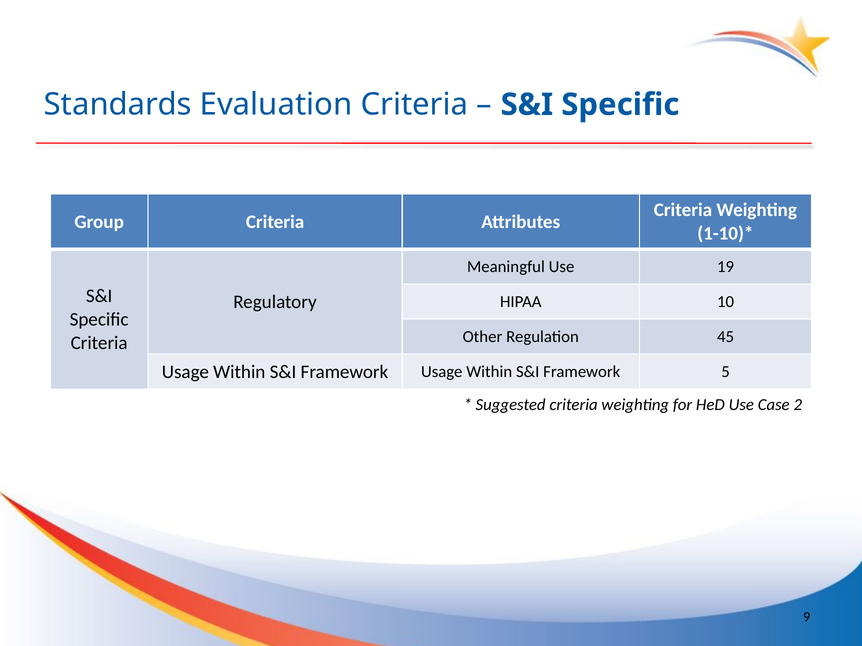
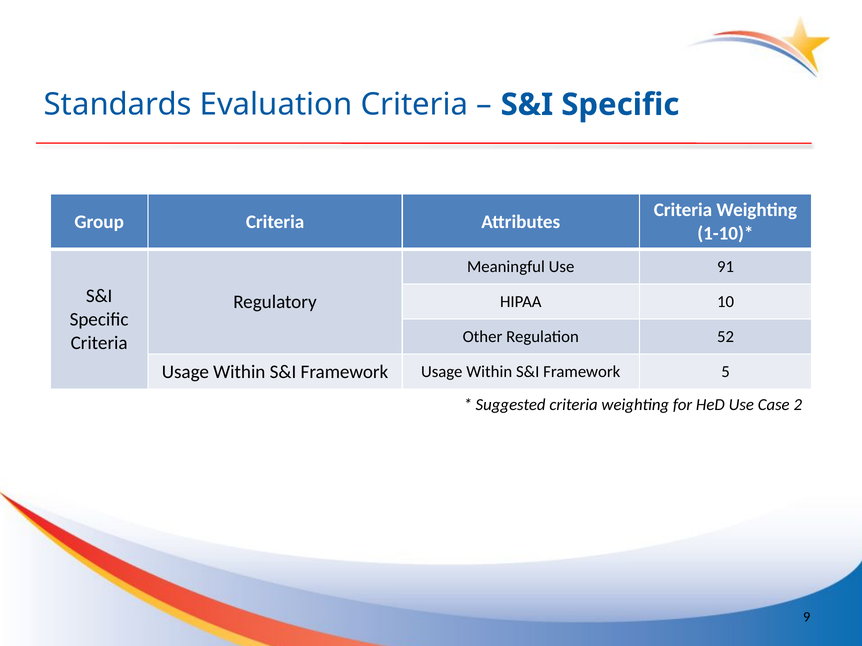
19: 19 -> 91
45: 45 -> 52
